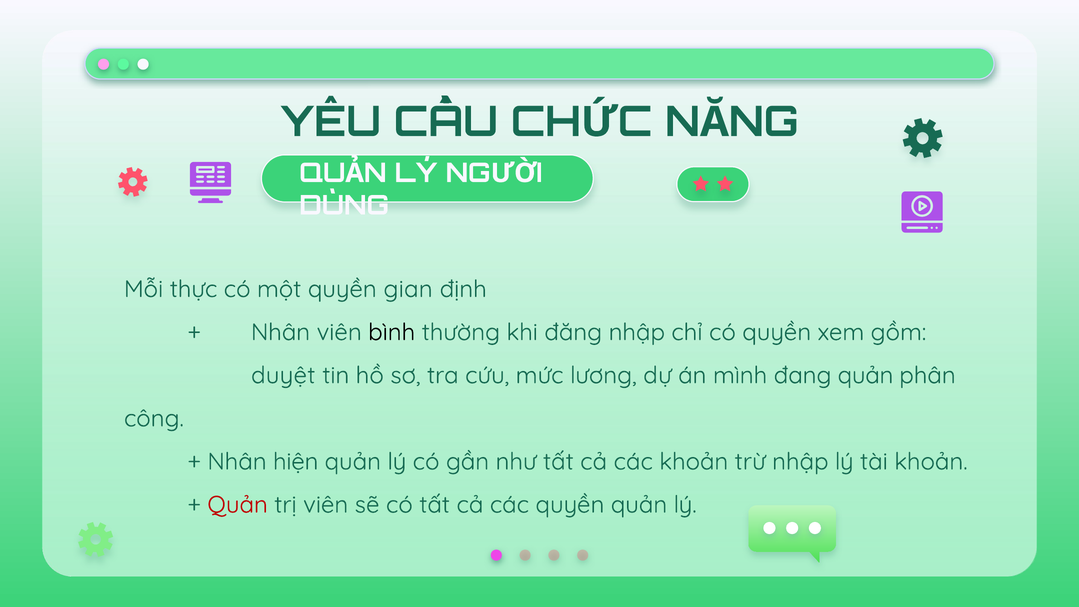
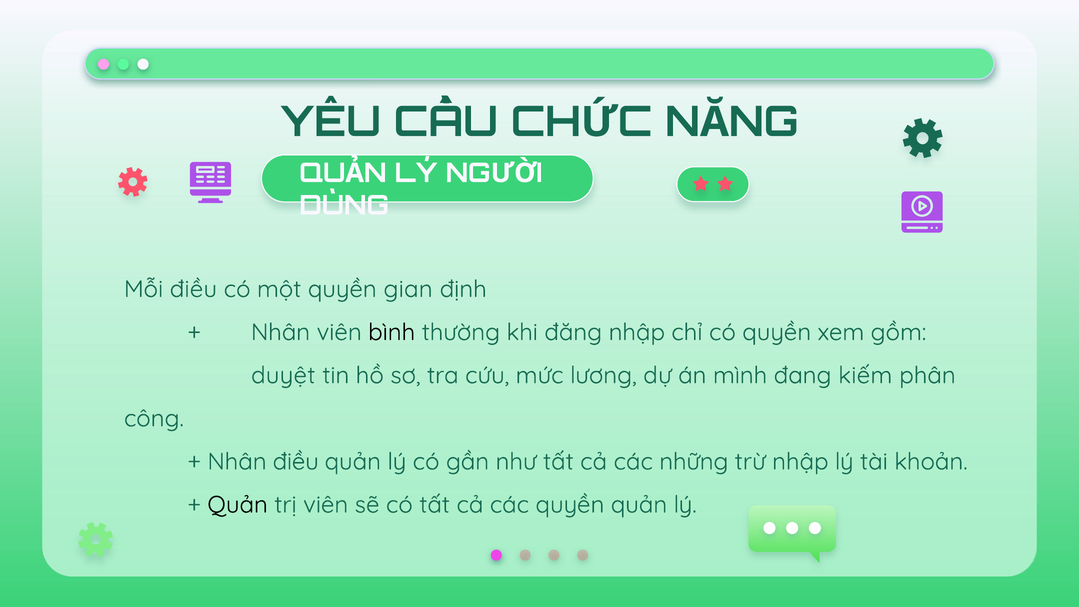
Mỗi thực: thực -> điều
đang quản: quản -> kiếm
Nhân hiện: hiện -> điều
các khoản: khoản -> những
Quản at (238, 505) colour: red -> black
